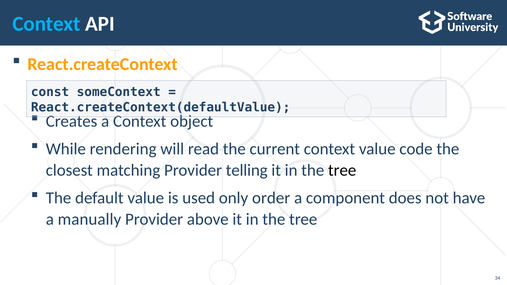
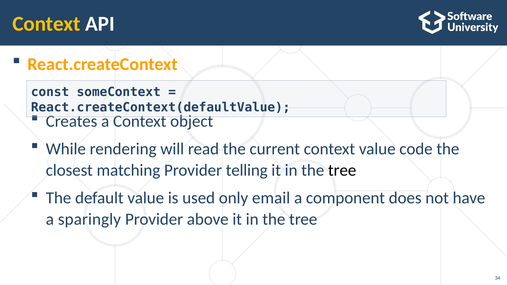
Context at (46, 24) colour: light blue -> yellow
order: order -> email
manually: manually -> sparingly
